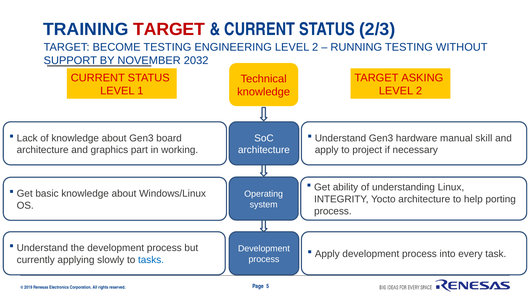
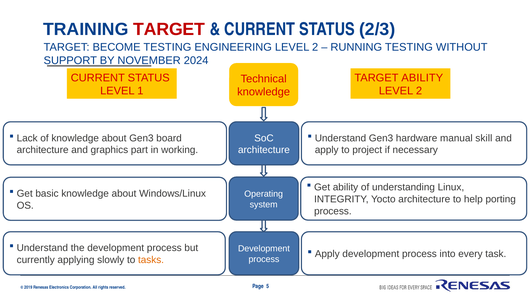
2032: 2032 -> 2024
TARGET ASKING: ASKING -> ABILITY
tasks colour: blue -> orange
